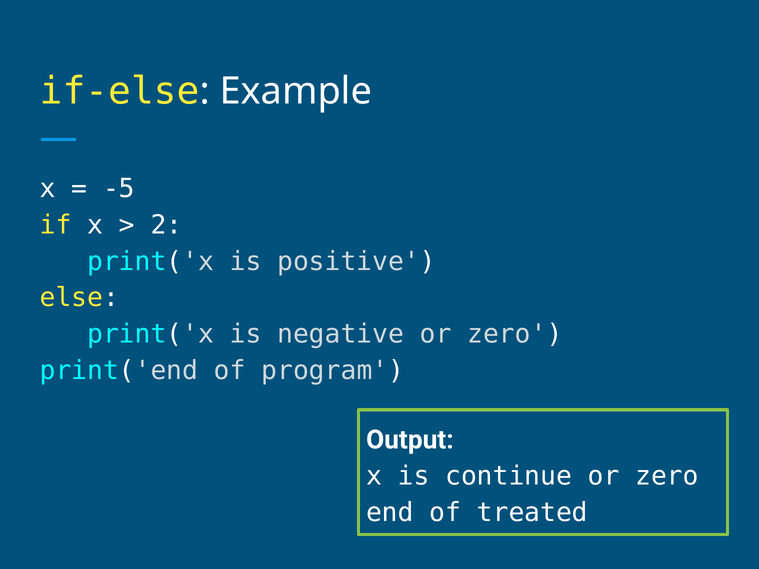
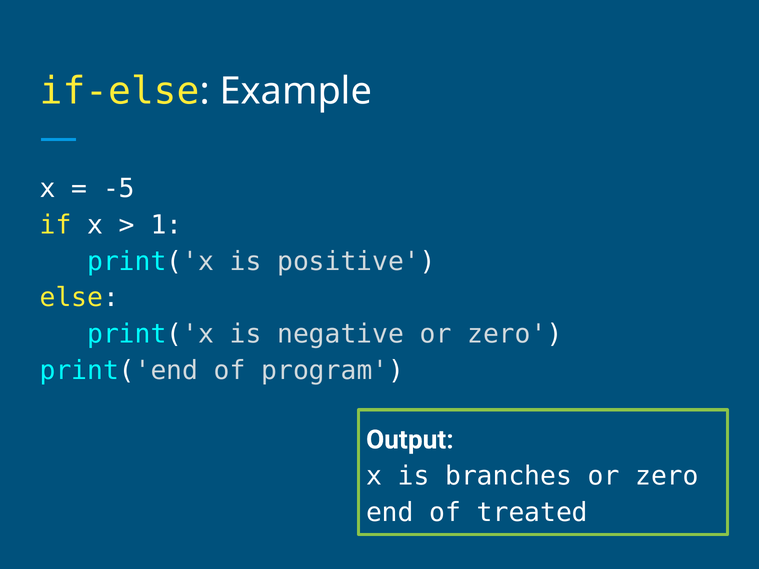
2: 2 -> 1
continue: continue -> branches
